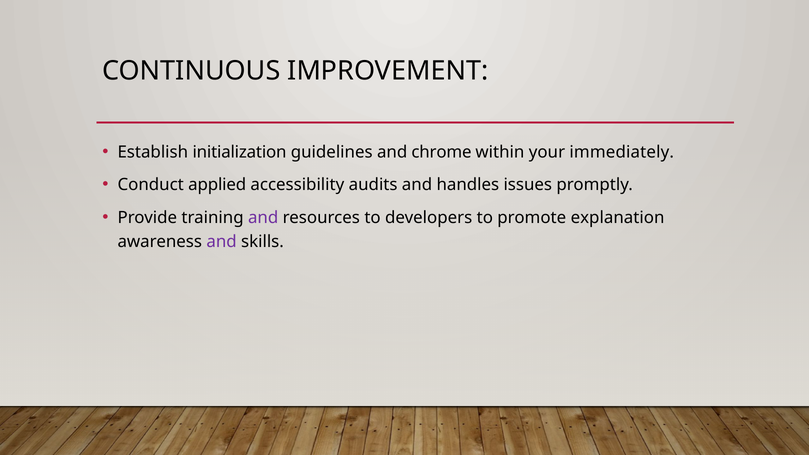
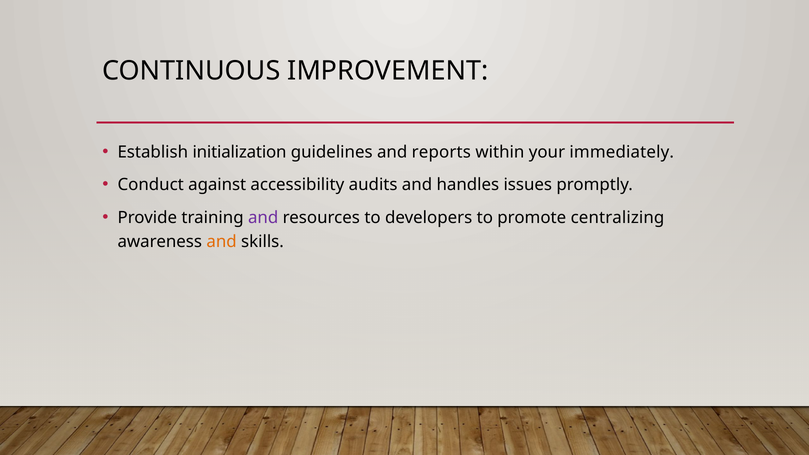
chrome: chrome -> reports
applied: applied -> against
explanation: explanation -> centralizing
and at (222, 242) colour: purple -> orange
